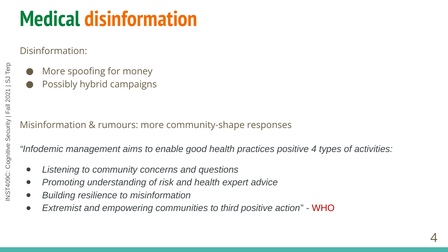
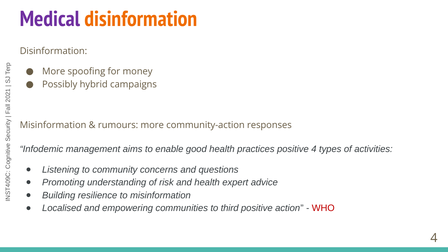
Medical colour: green -> purple
community-shape: community-shape -> community-action
Extremist: Extremist -> Localised
